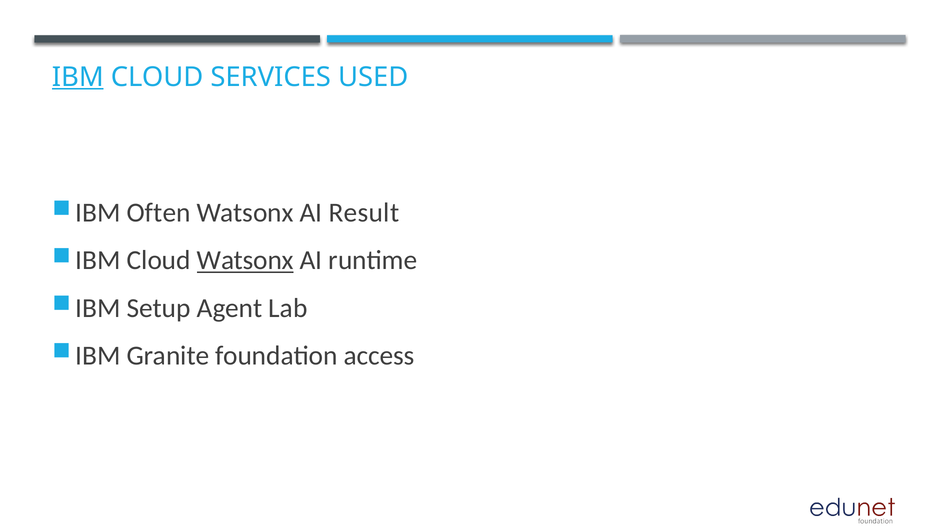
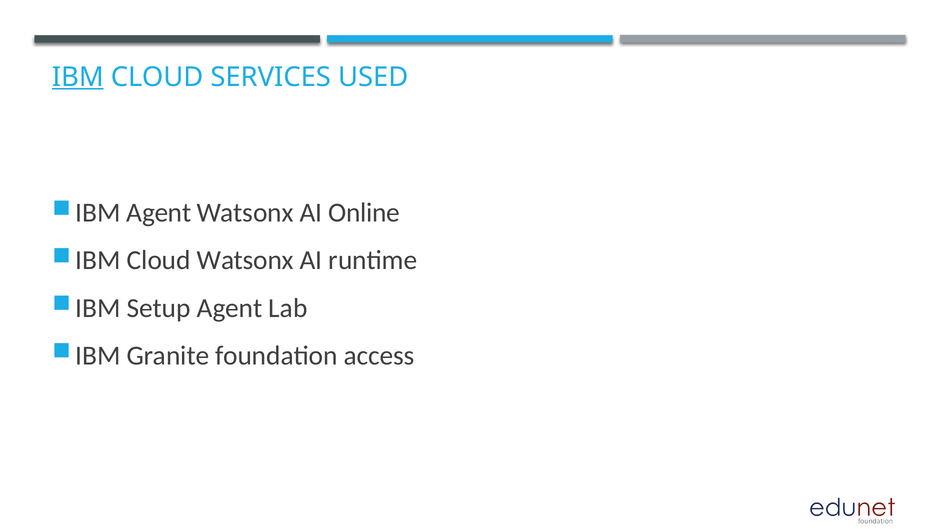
IBM Often: Often -> Agent
Result: Result -> Online
Watsonx at (245, 260) underline: present -> none
